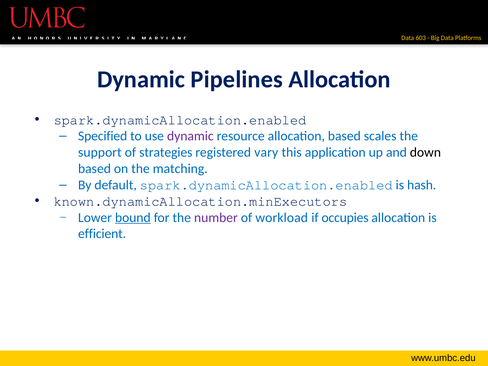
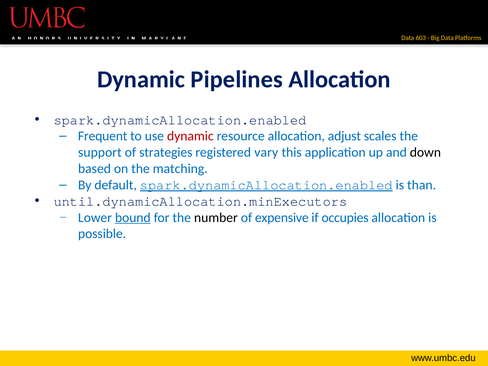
Specified: Specified -> Frequent
dynamic at (190, 136) colour: purple -> red
allocation based: based -> adjust
spark.dynamicAllocation.enabled at (266, 185) underline: none -> present
hash: hash -> than
known.dynamicAllocation.minExecutors: known.dynamicAllocation.minExecutors -> until.dynamicAllocation.minExecutors
number colour: purple -> black
workload: workload -> expensive
efficient: efficient -> possible
